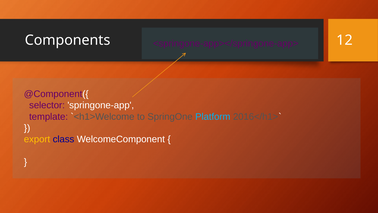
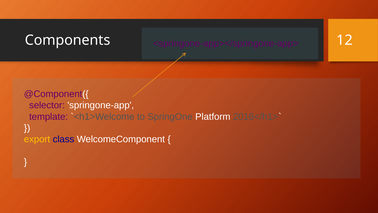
Platform colour: light blue -> white
